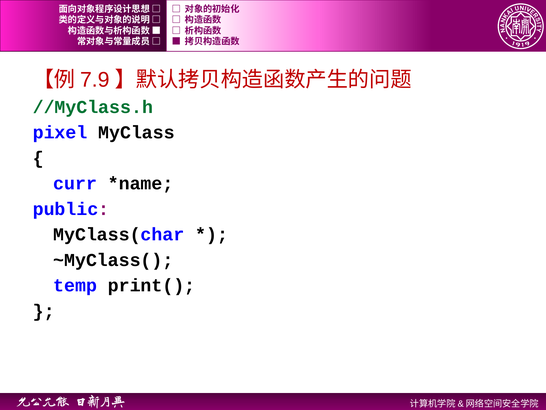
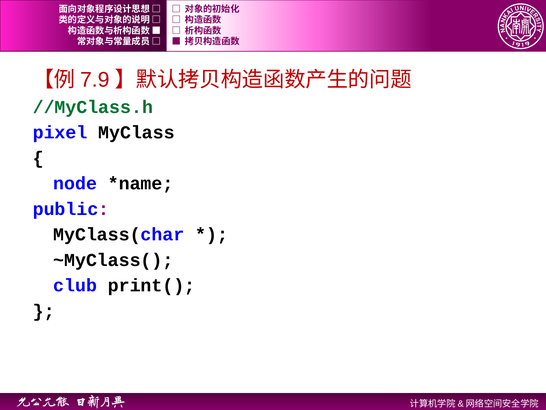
curr: curr -> node
temp: temp -> club
